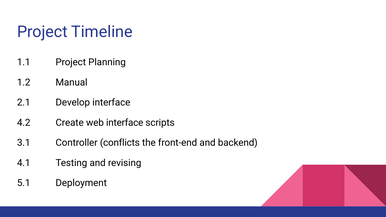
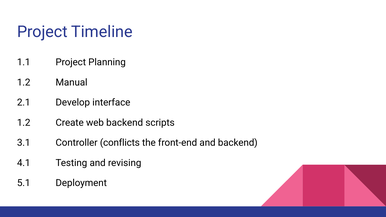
4.2 at (24, 123): 4.2 -> 1.2
web interface: interface -> backend
